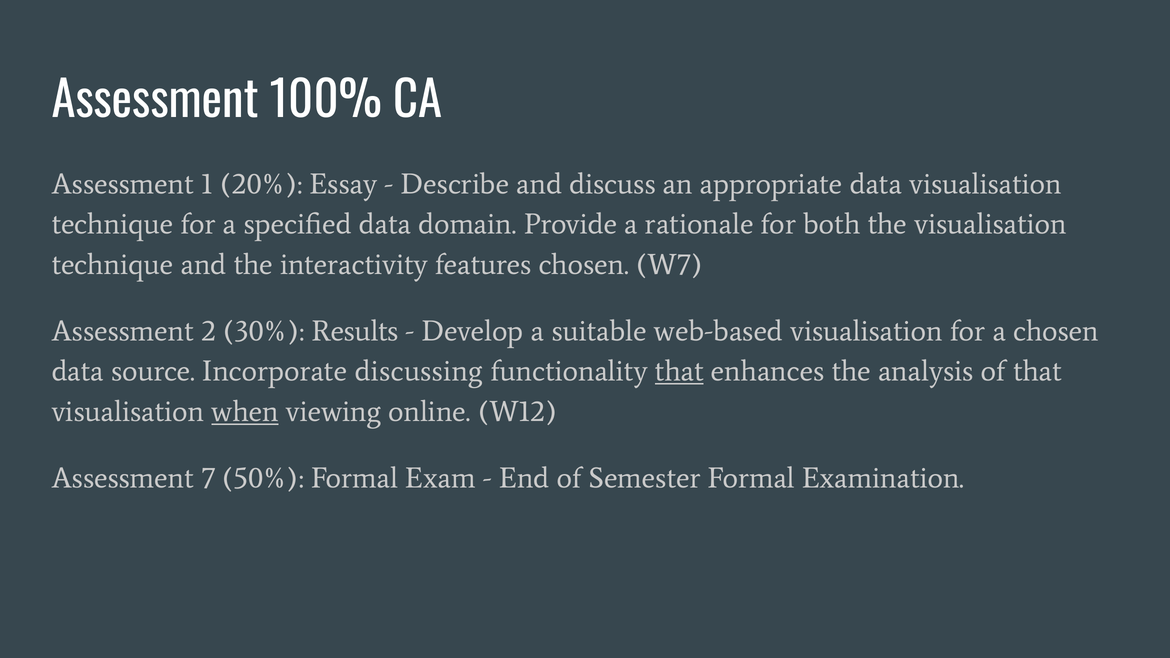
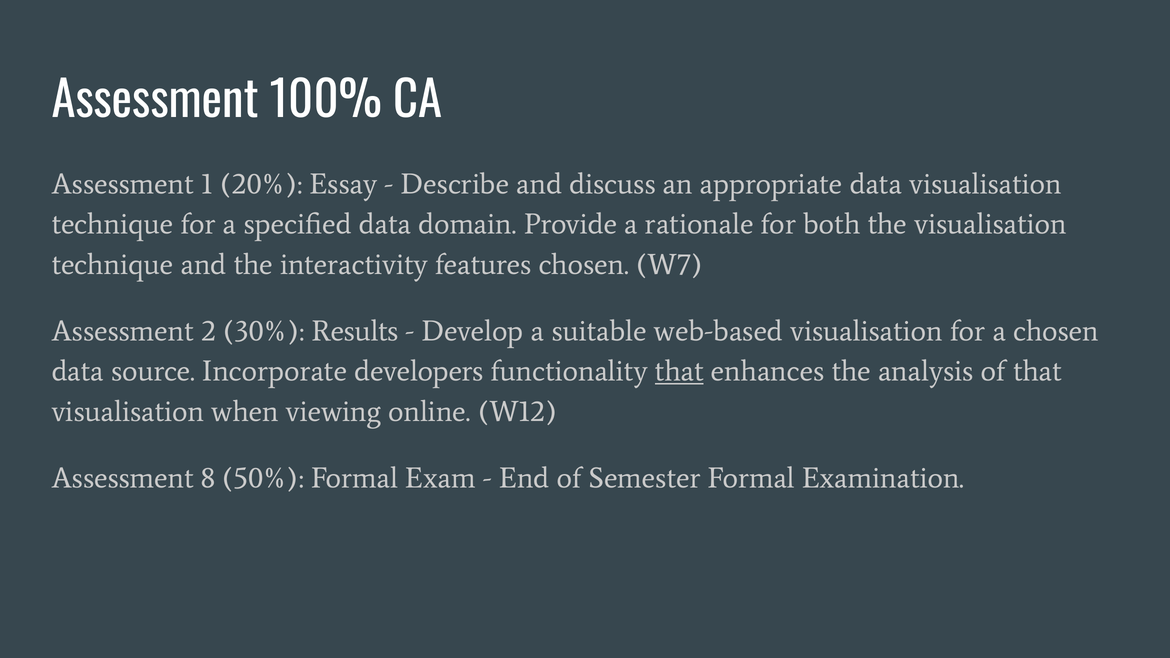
discussing: discussing -> developers
when underline: present -> none
7: 7 -> 8
